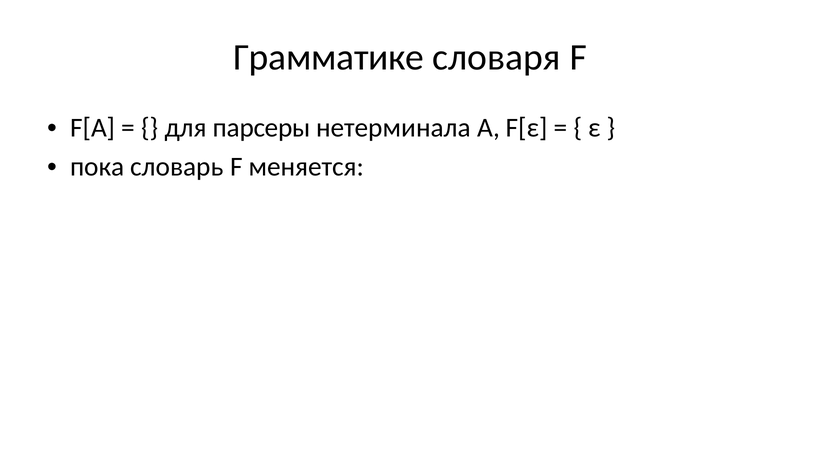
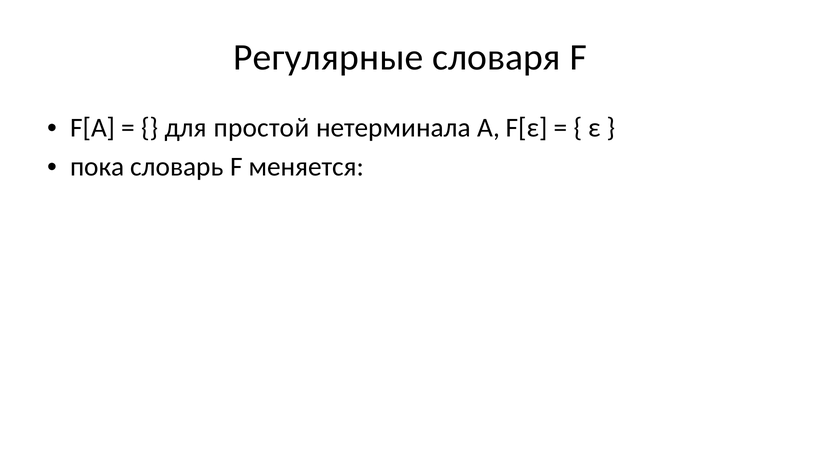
Грамматике: Грамматике -> Регулярные
парсеры: парсеры -> простой
